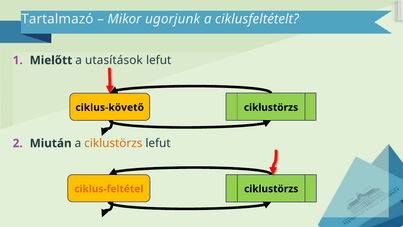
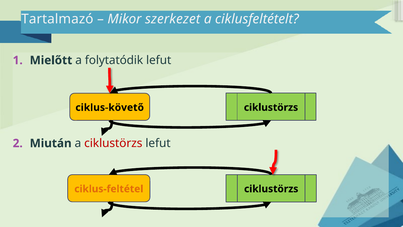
ugorjunk: ugorjunk -> szerkezet
utasítások: utasítások -> folytatódik
ciklustörzs at (113, 143) colour: orange -> red
